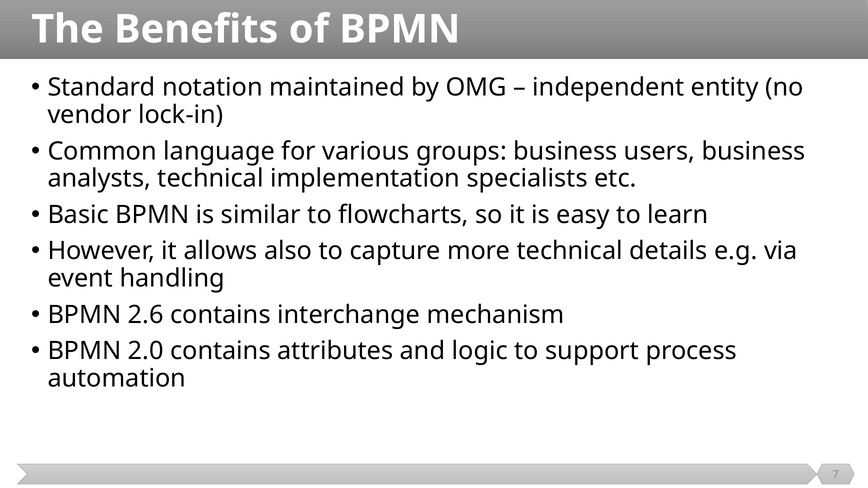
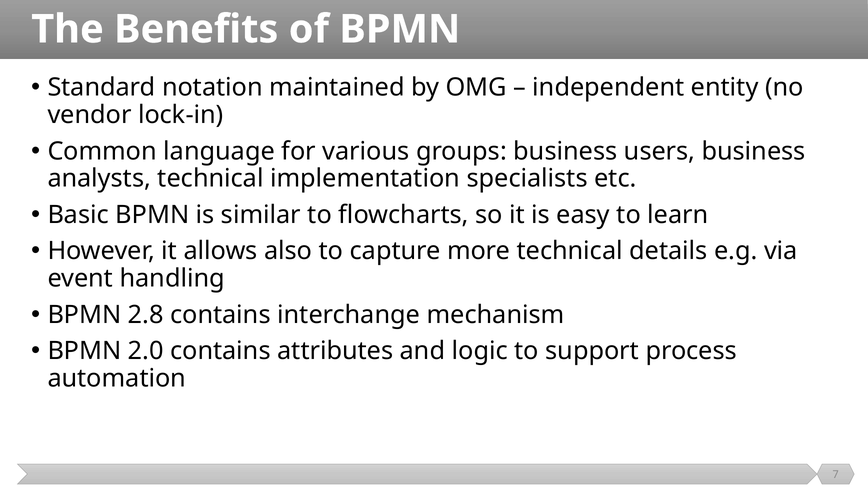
2.6: 2.6 -> 2.8
